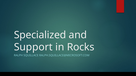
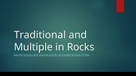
Specialized: Specialized -> Traditional
Support: Support -> Multiple
